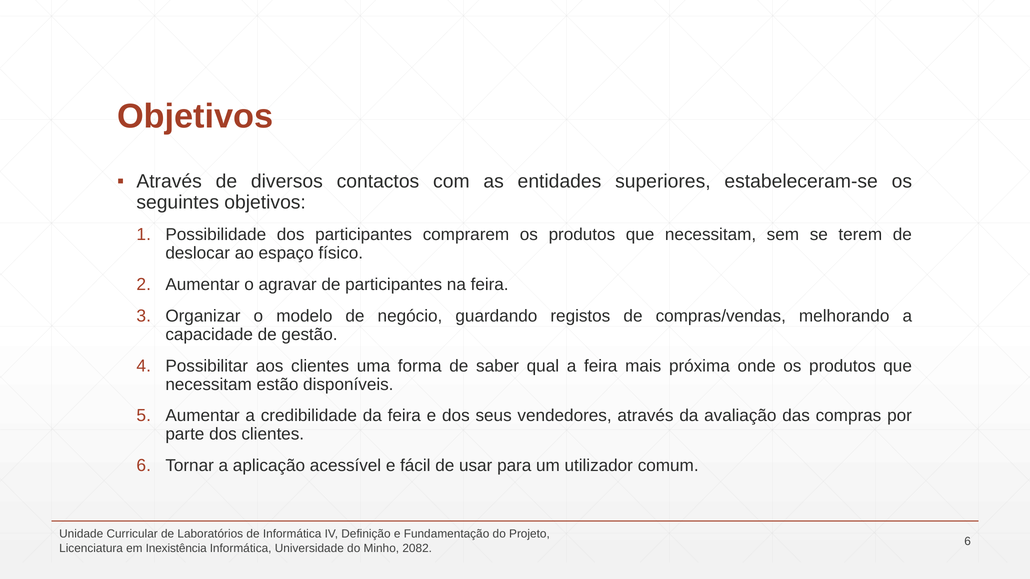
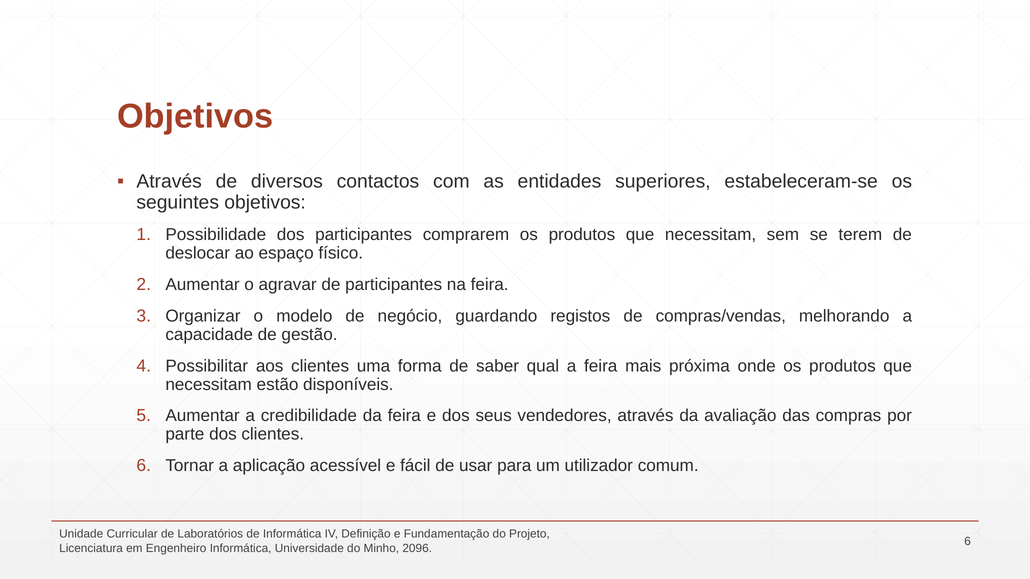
Inexistência: Inexistência -> Engenheiro
2082: 2082 -> 2096
